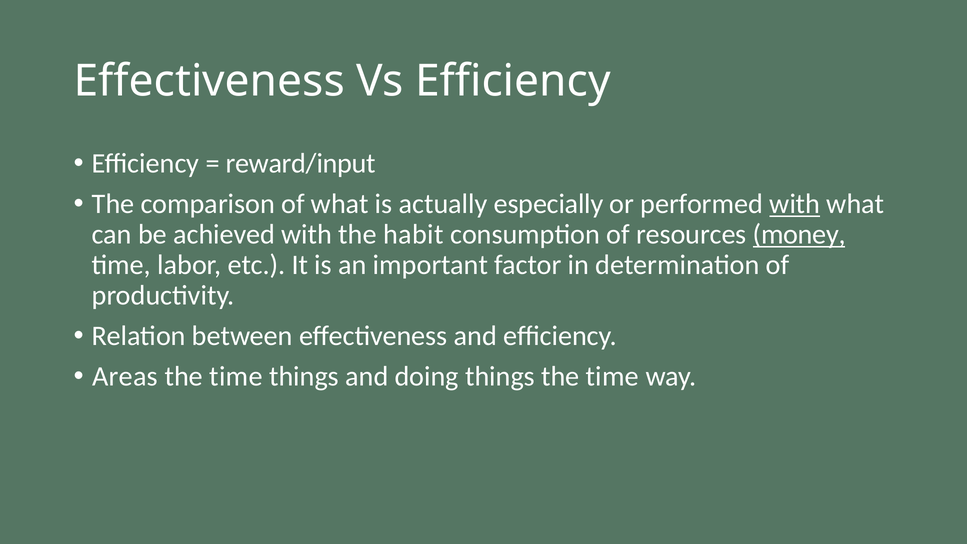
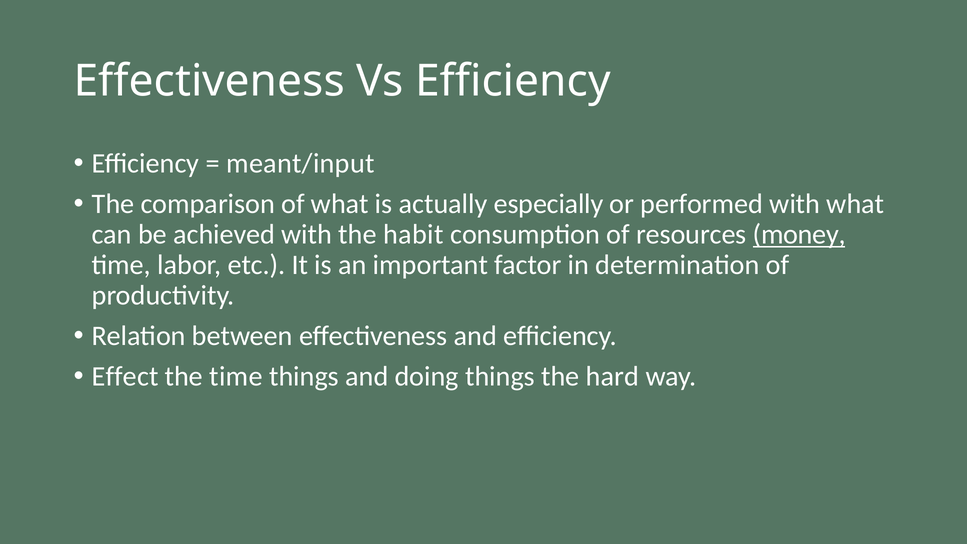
reward/input: reward/input -> meant/input
with at (795, 204) underline: present -> none
Areas: Areas -> Effect
things the time: time -> hard
